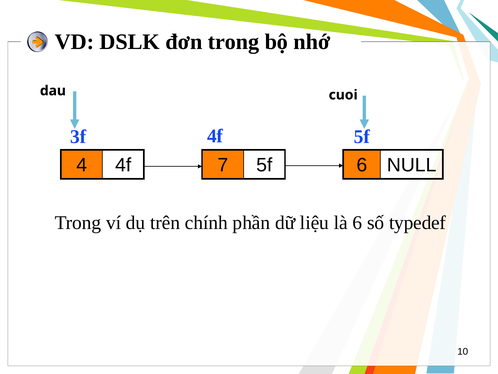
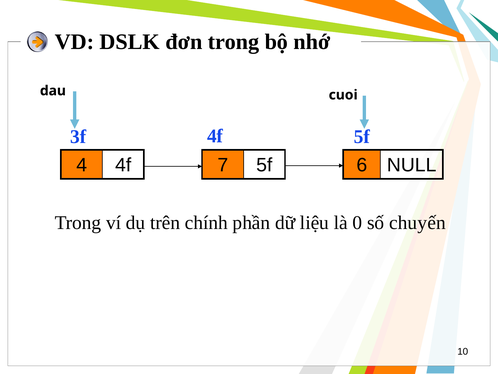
là 6: 6 -> 0
typedef: typedef -> chuyến
